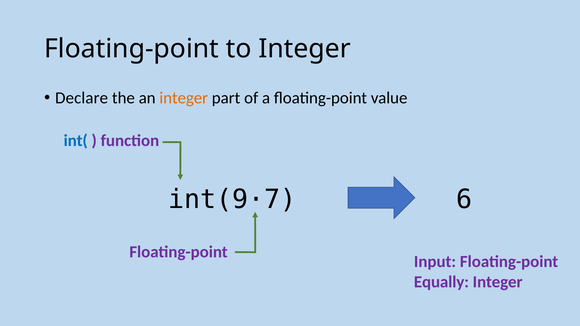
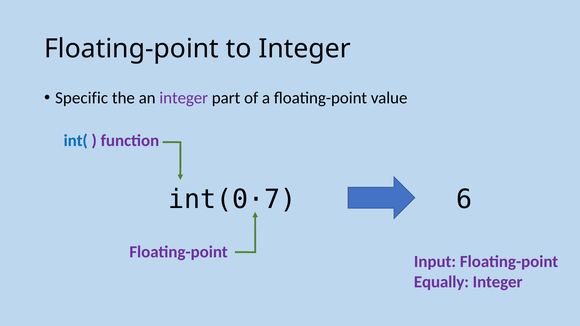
Declare: Declare -> Specific
integer at (184, 98) colour: orange -> purple
int(9·7: int(9·7 -> int(0·7
